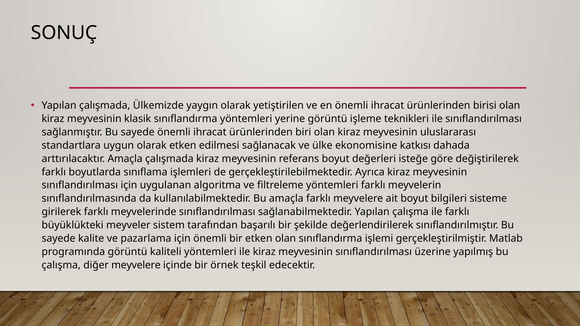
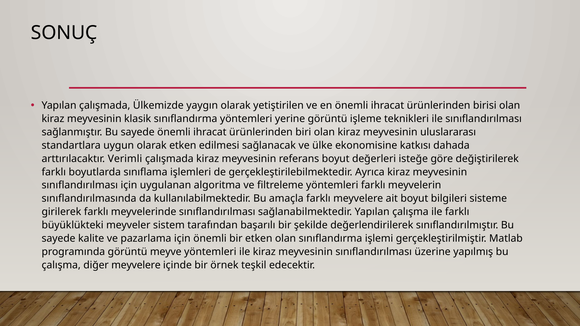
arttırılacaktır Amaçla: Amaçla -> Verimli
kaliteli: kaliteli -> meyve
